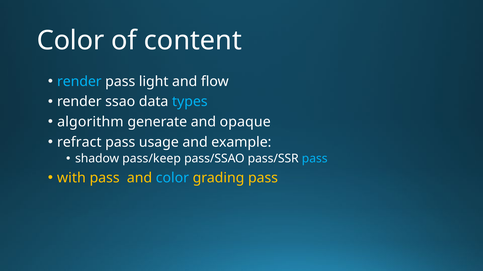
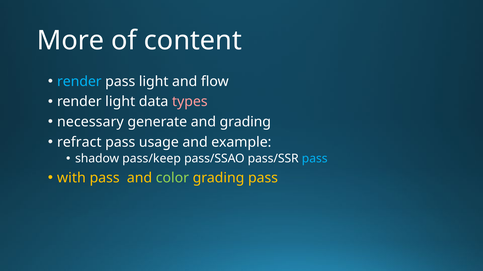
Color at (71, 41): Color -> More
render ssao: ssao -> light
types colour: light blue -> pink
algorithm: algorithm -> necessary
and opaque: opaque -> grading
color at (172, 178) colour: light blue -> light green
